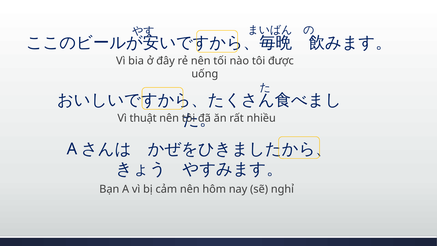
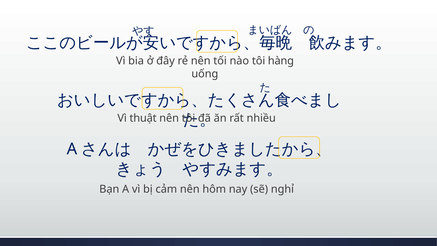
được: được -> hàng
